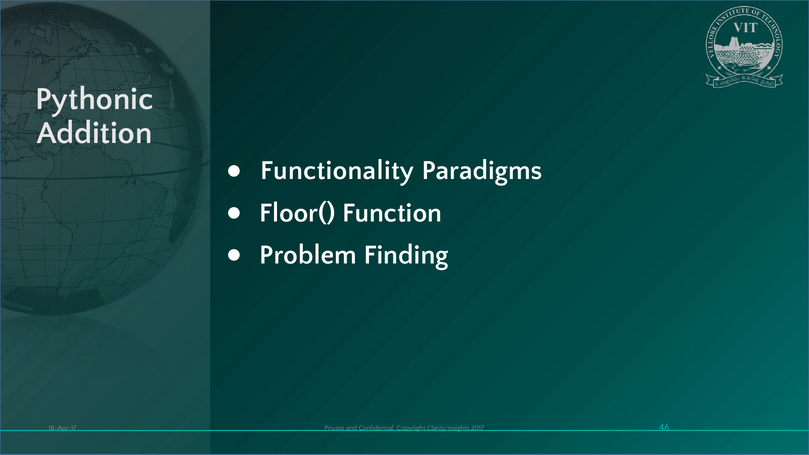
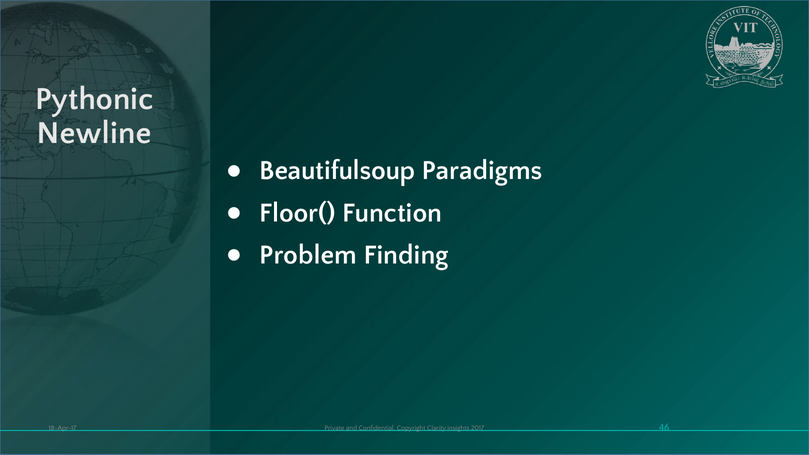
Addition: Addition -> Newline
Functionality: Functionality -> Beautifulsoup
